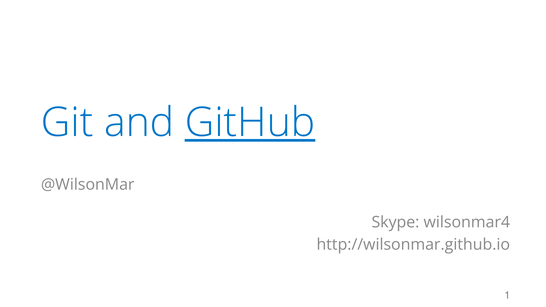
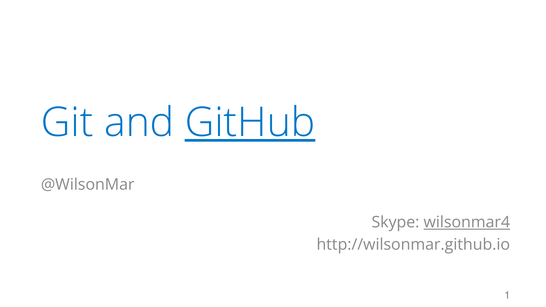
wilsonmar4 underline: none -> present
